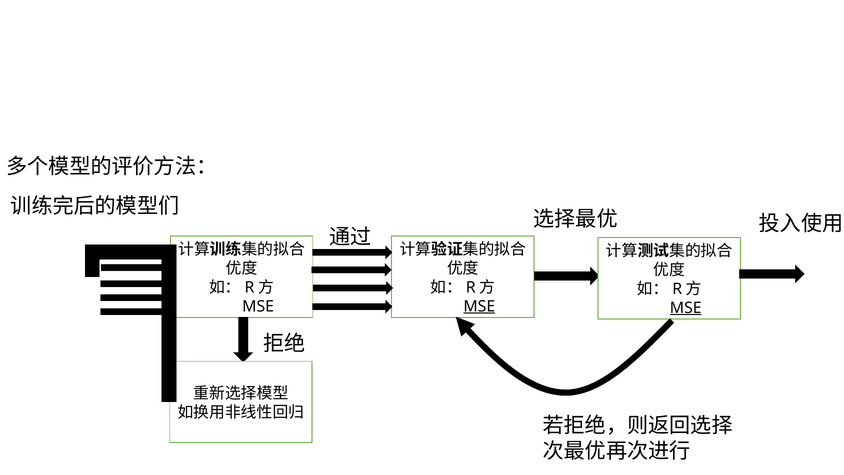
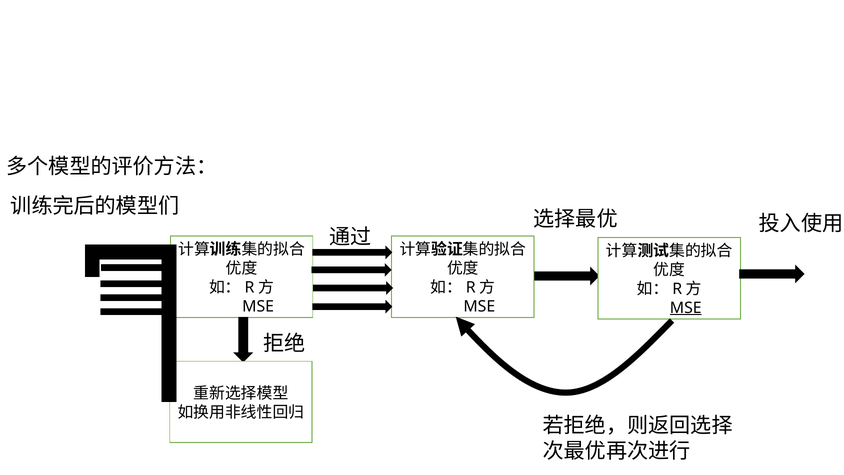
MSE at (479, 306) underline: present -> none
